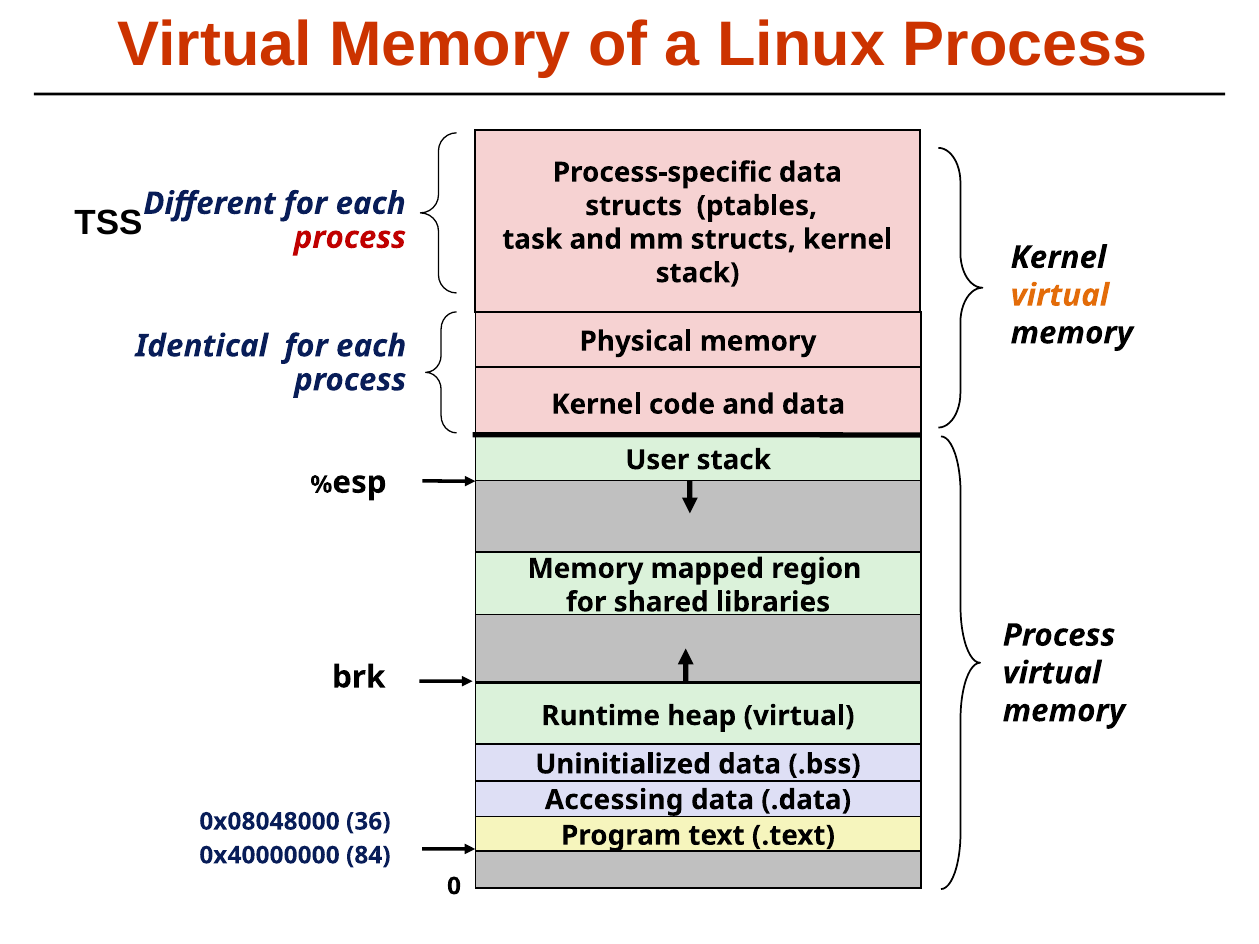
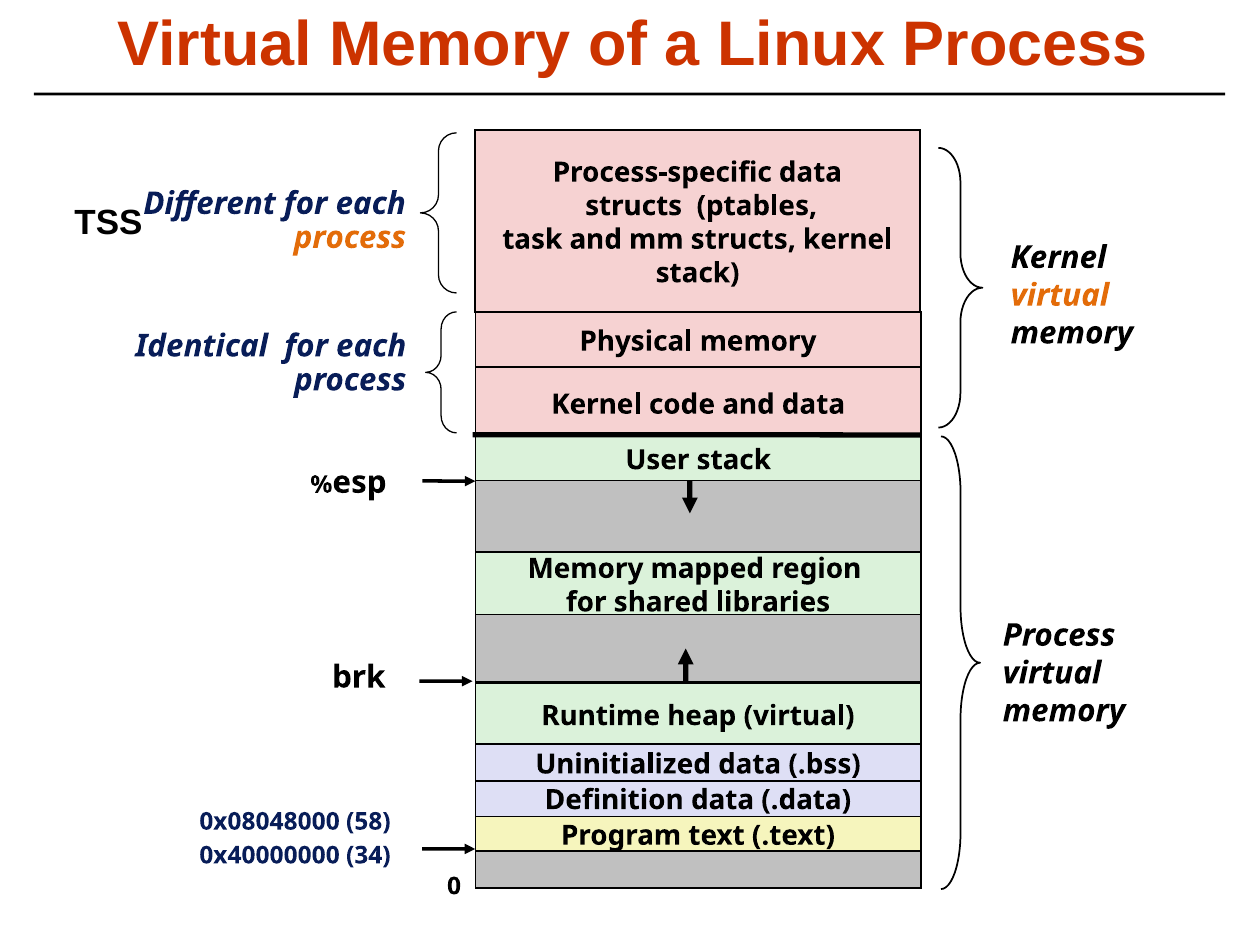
process at (350, 238) colour: red -> orange
Accessing: Accessing -> Definition
36: 36 -> 58
84: 84 -> 34
